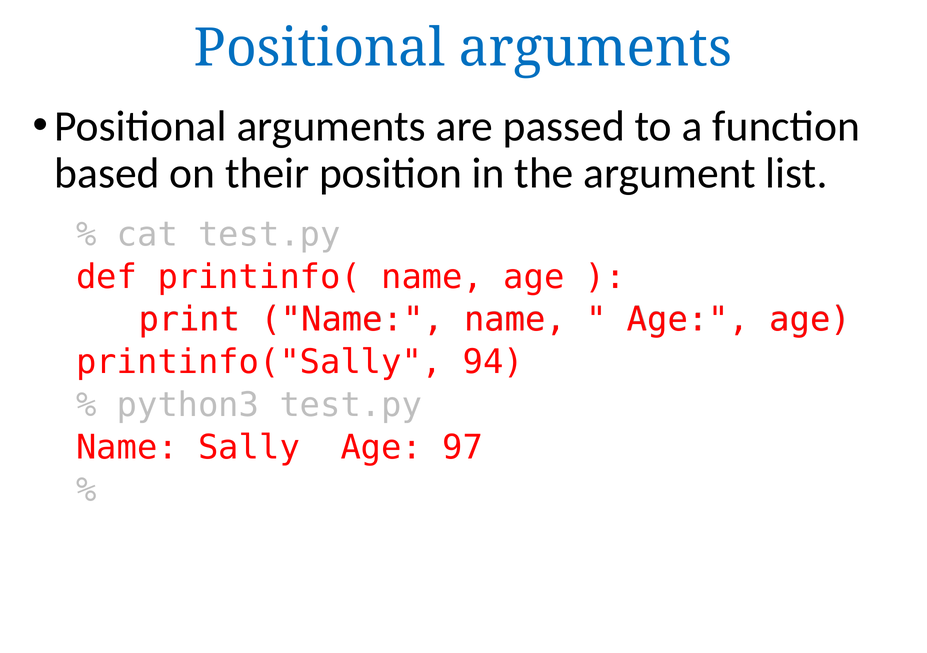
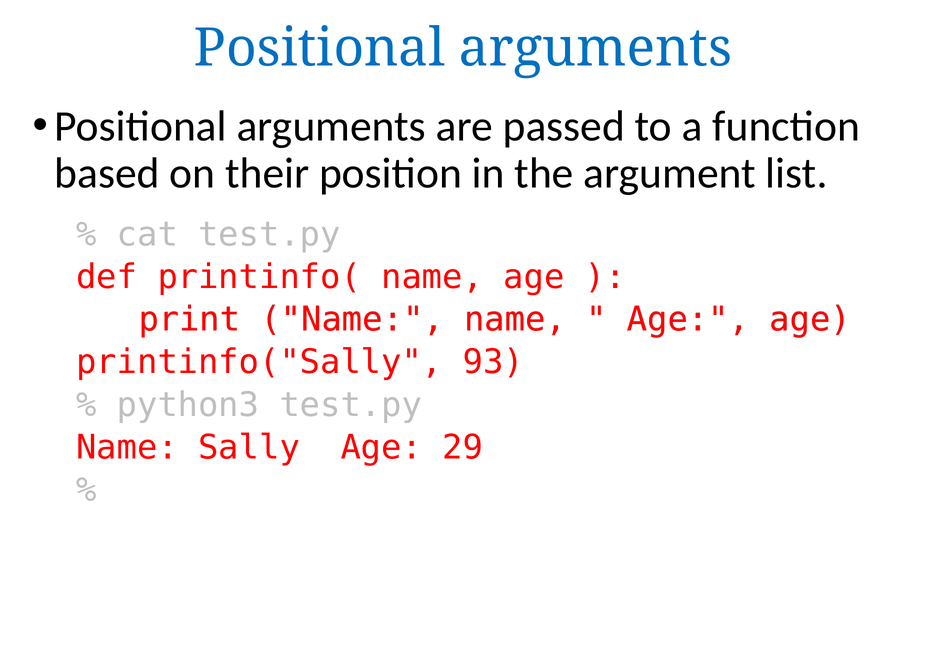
94: 94 -> 93
97: 97 -> 29
